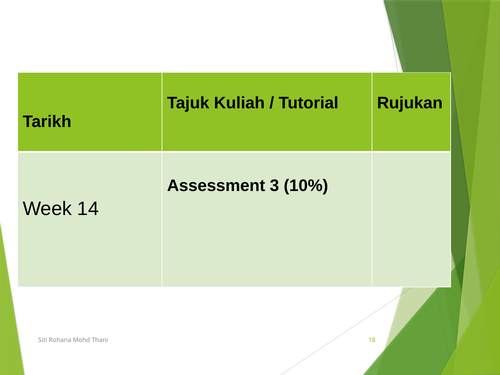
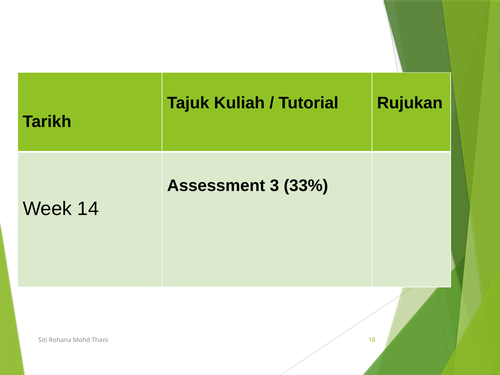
10%: 10% -> 33%
